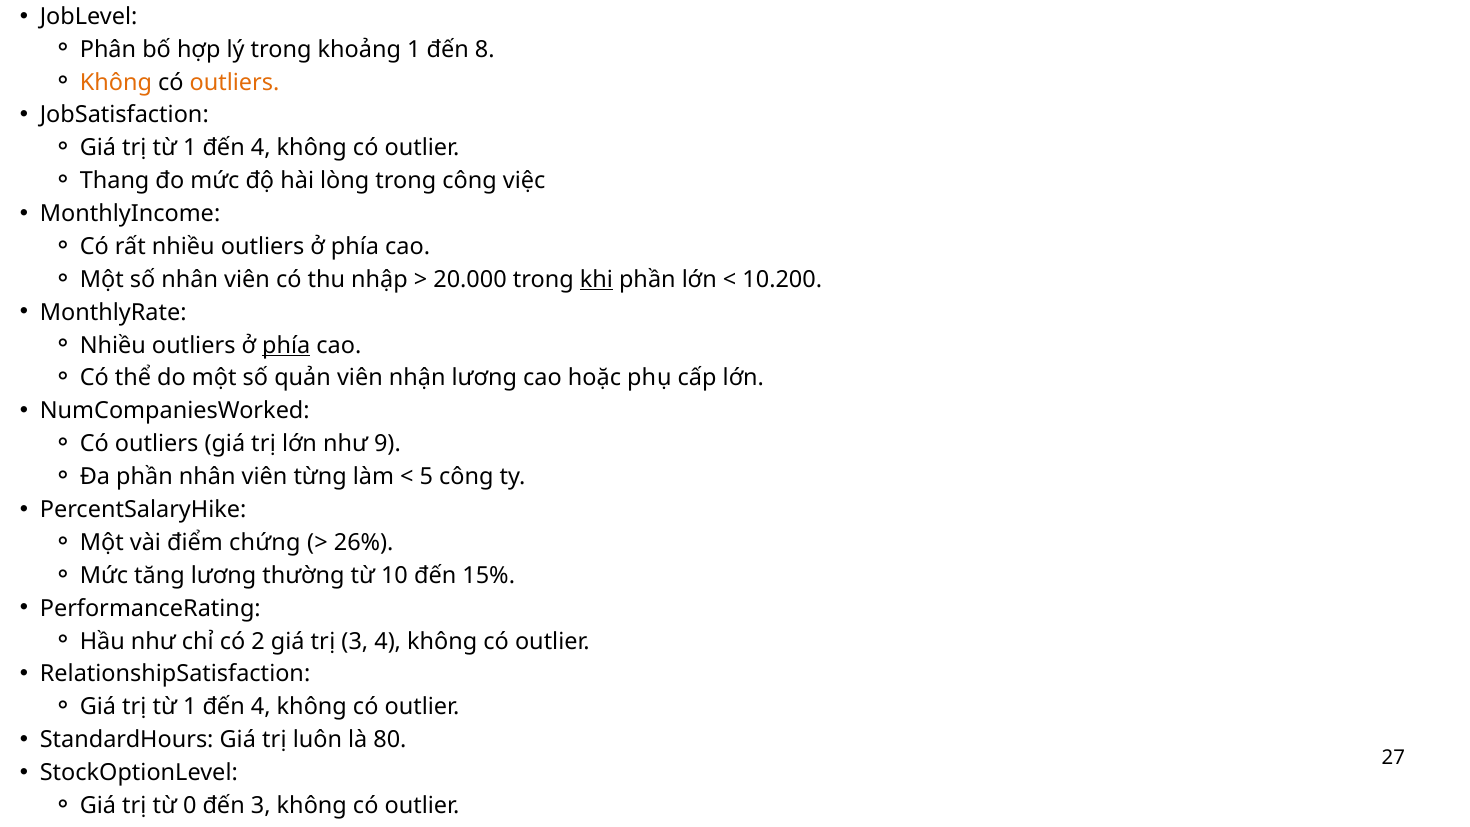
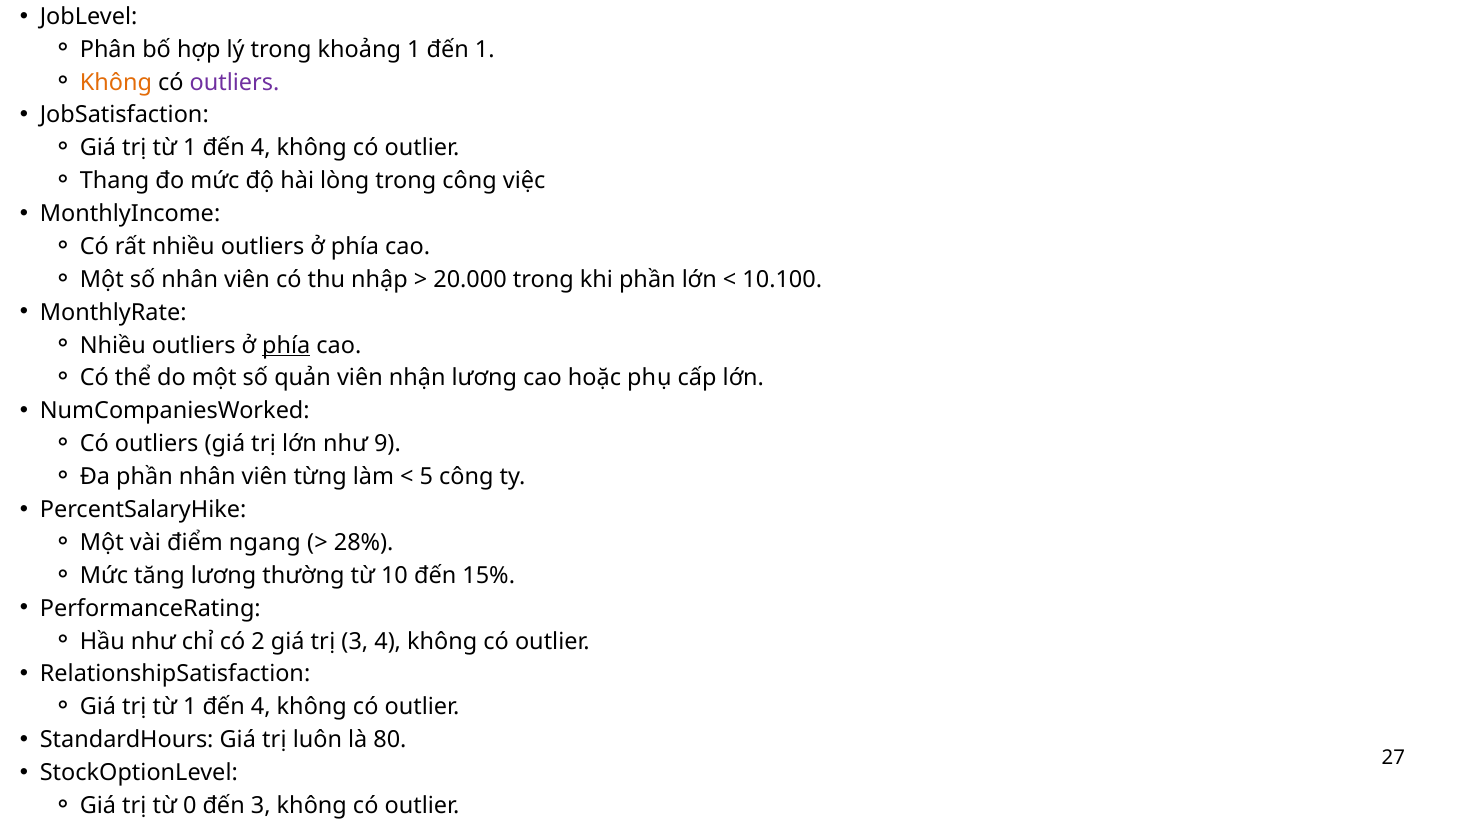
đến 8: 8 -> 1
outliers at (235, 82) colour: orange -> purple
khi underline: present -> none
10.200: 10.200 -> 10.100
chứng: chứng -> ngang
26%: 26% -> 28%
